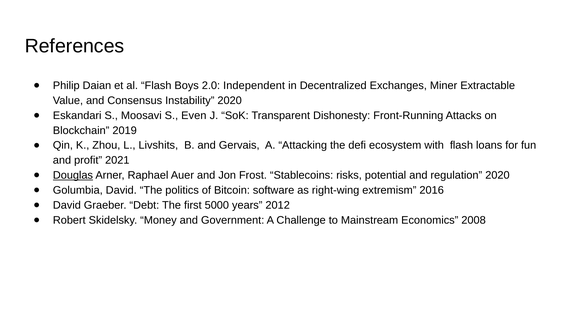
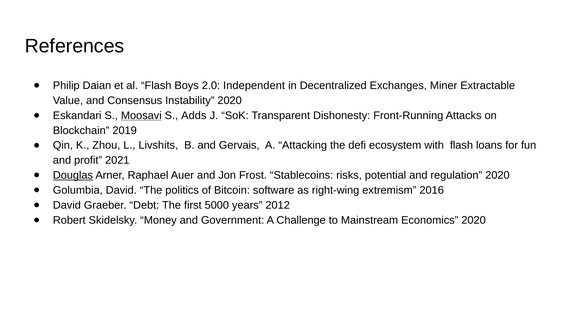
Moosavi underline: none -> present
Even: Even -> Adds
Economics 2008: 2008 -> 2020
